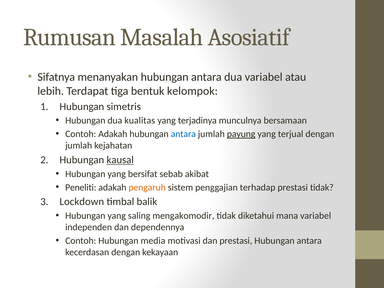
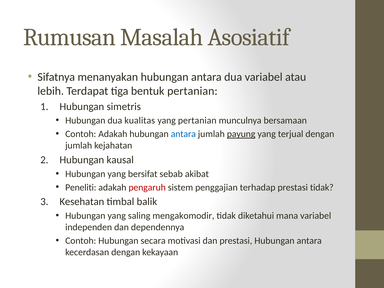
bentuk kelompok: kelompok -> pertanian
yang terjadinya: terjadinya -> pertanian
kausal underline: present -> none
pengaruh colour: orange -> red
Lockdown: Lockdown -> Kesehatan
media: media -> secara
